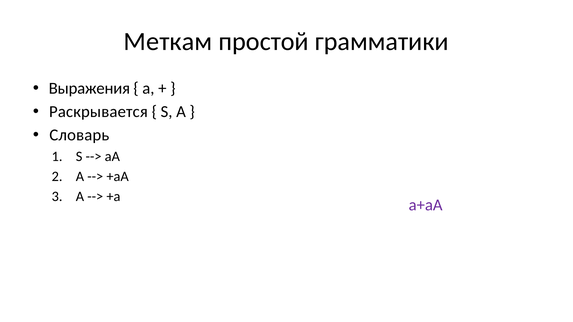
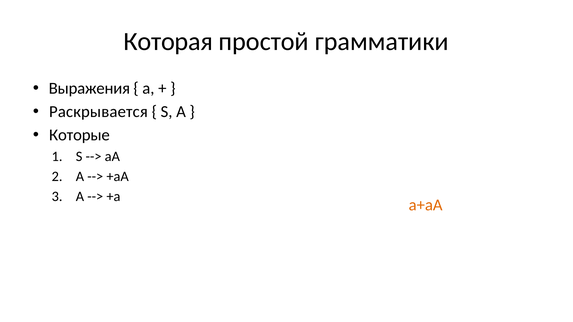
Меткам: Меткам -> Которая
Словарь: Словарь -> Которые
a+aA colour: purple -> orange
